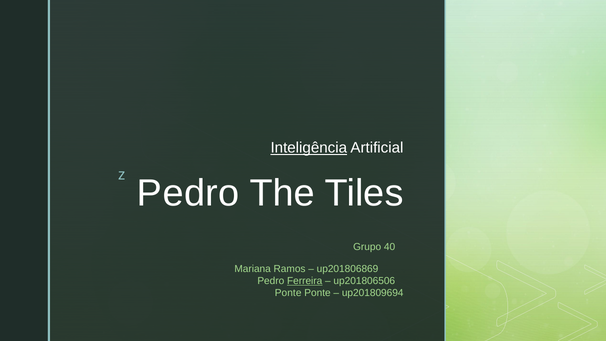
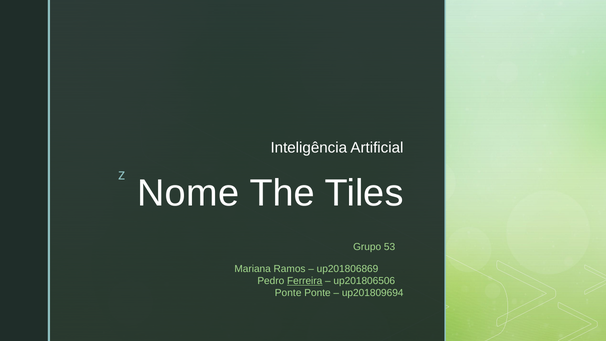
Inteligência underline: present -> none
Pedro at (188, 193): Pedro -> Nome
40: 40 -> 53
